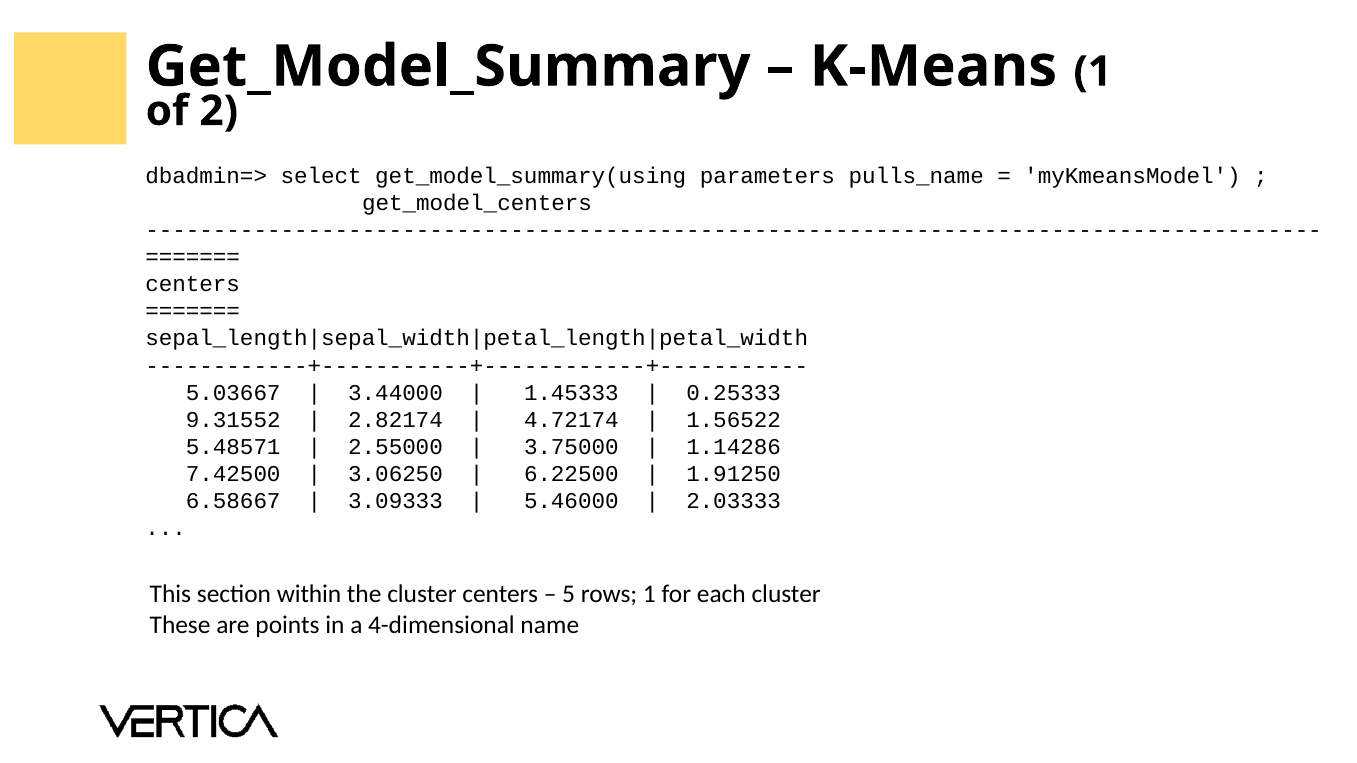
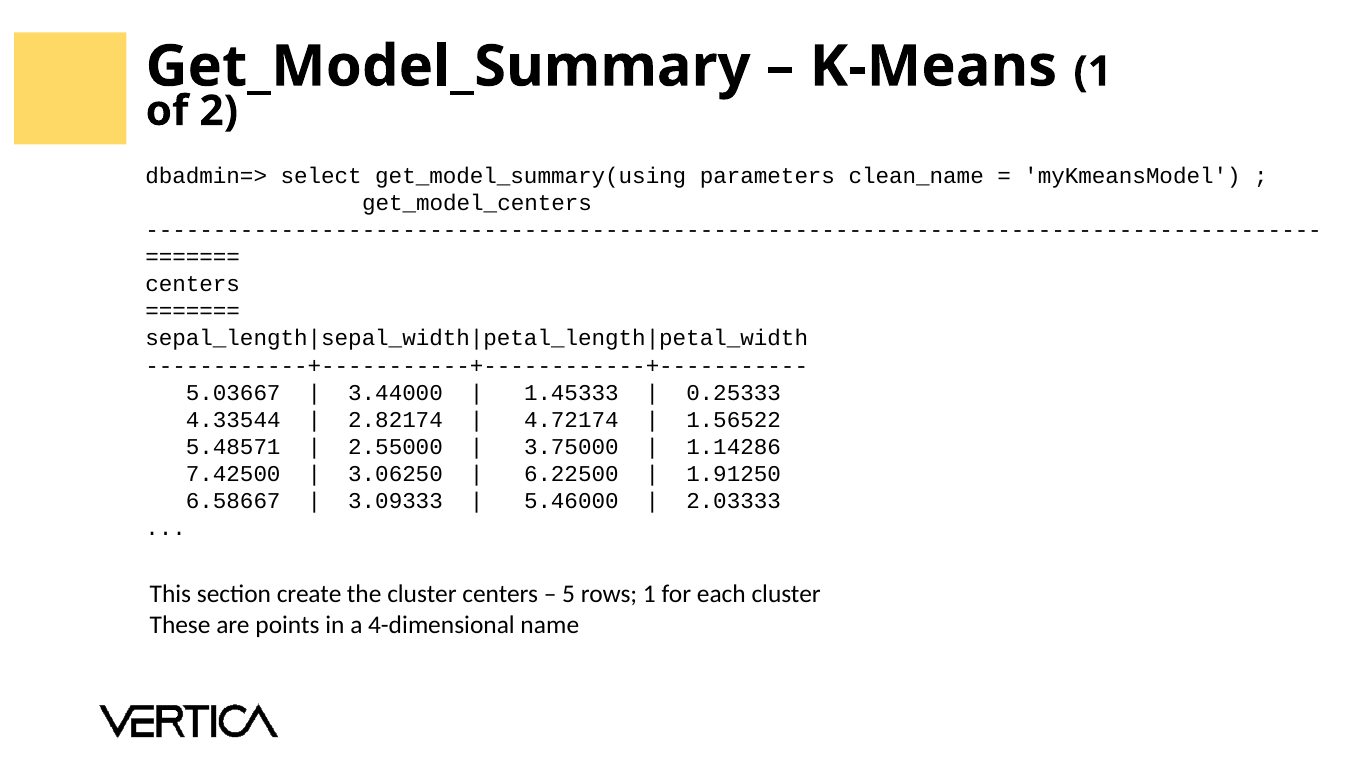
pulls_name: pulls_name -> clean_name
9.31552: 9.31552 -> 4.33544
within: within -> create
